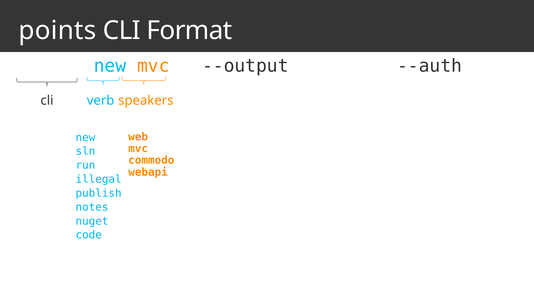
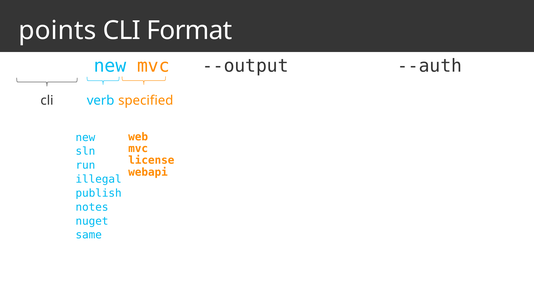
speakers: speakers -> specified
commodo: commodo -> license
code: code -> same
